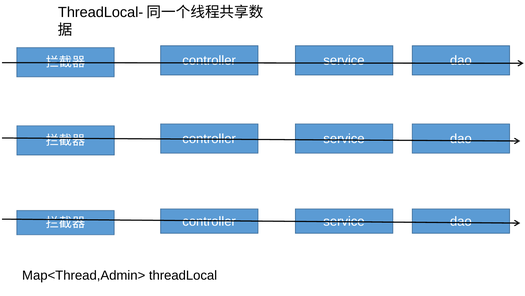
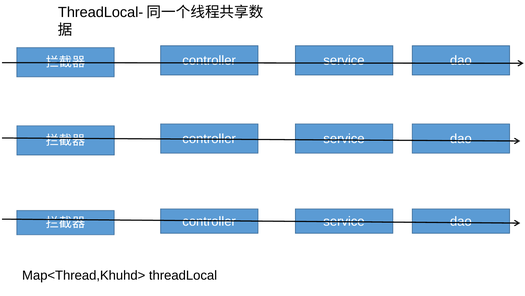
Map<Thread,Admin>: Map<Thread,Admin> -> Map<Thread,Khuhd>
